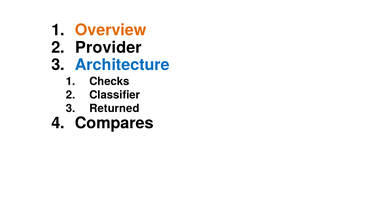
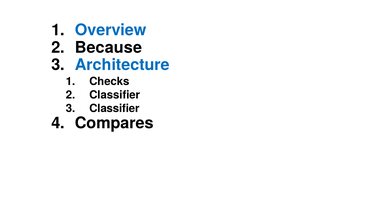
Overview colour: orange -> blue
Provider: Provider -> Because
Returned at (114, 108): Returned -> Classifier
